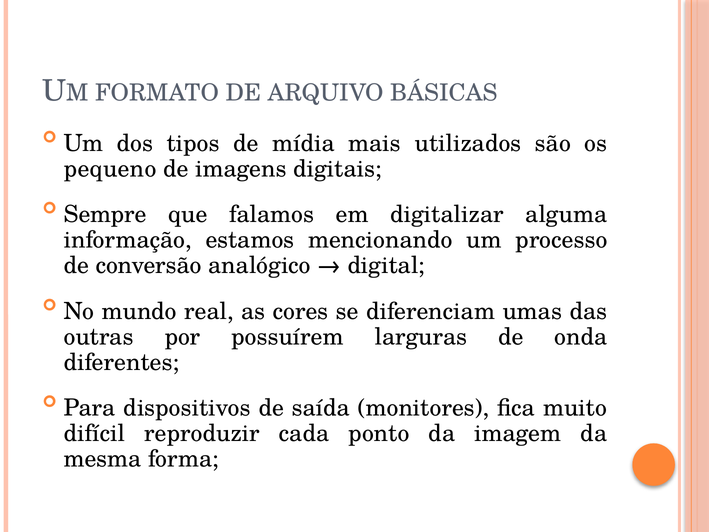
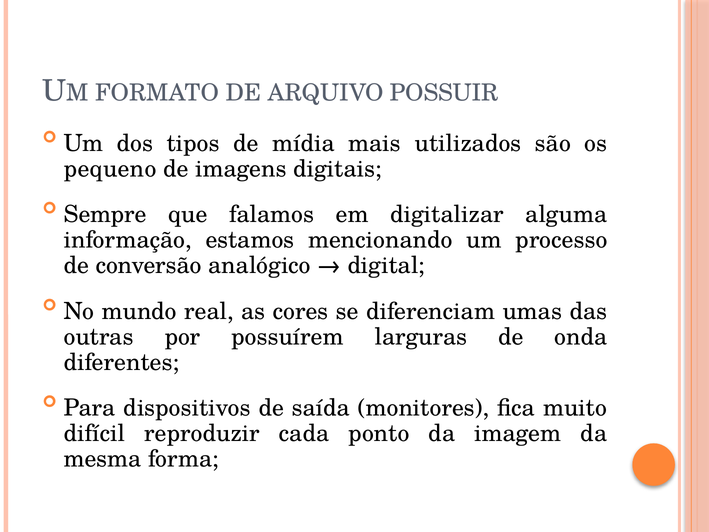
BÁSICAS: BÁSICAS -> POSSUIR
